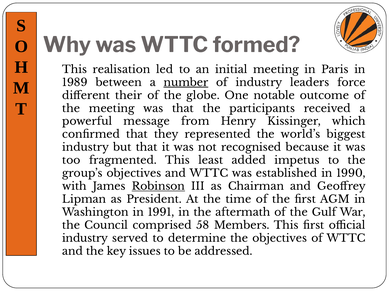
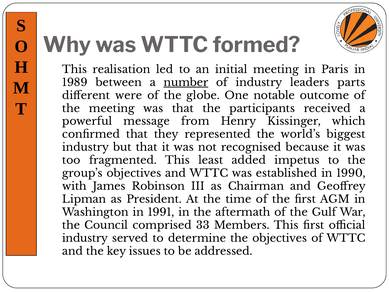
force: force -> parts
their: their -> were
Robinson underline: present -> none
58: 58 -> 33
